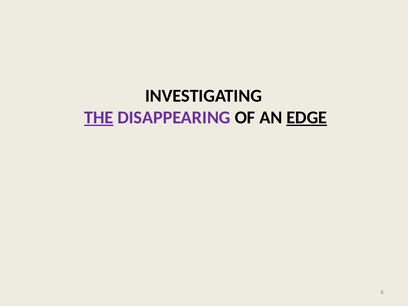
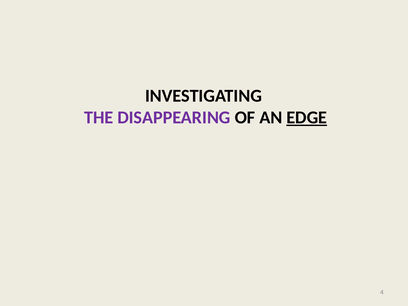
THE underline: present -> none
